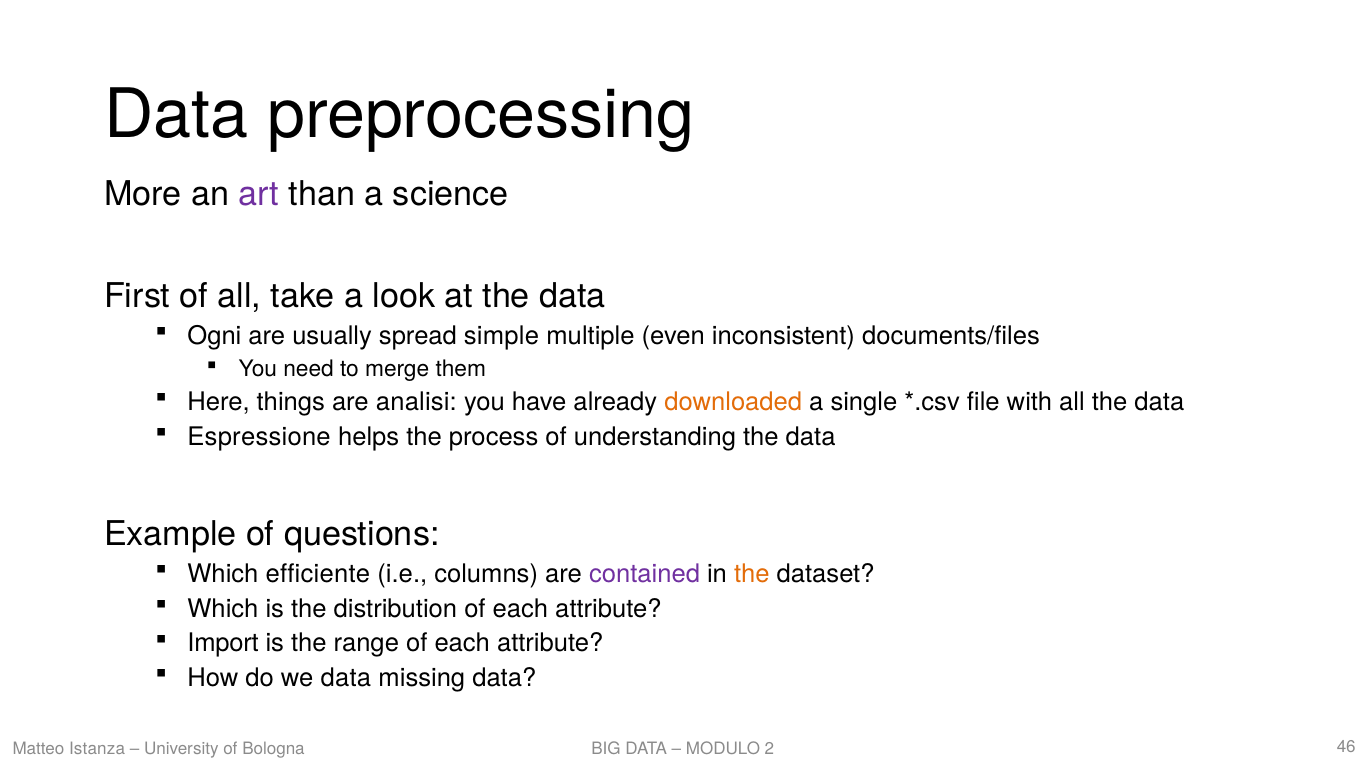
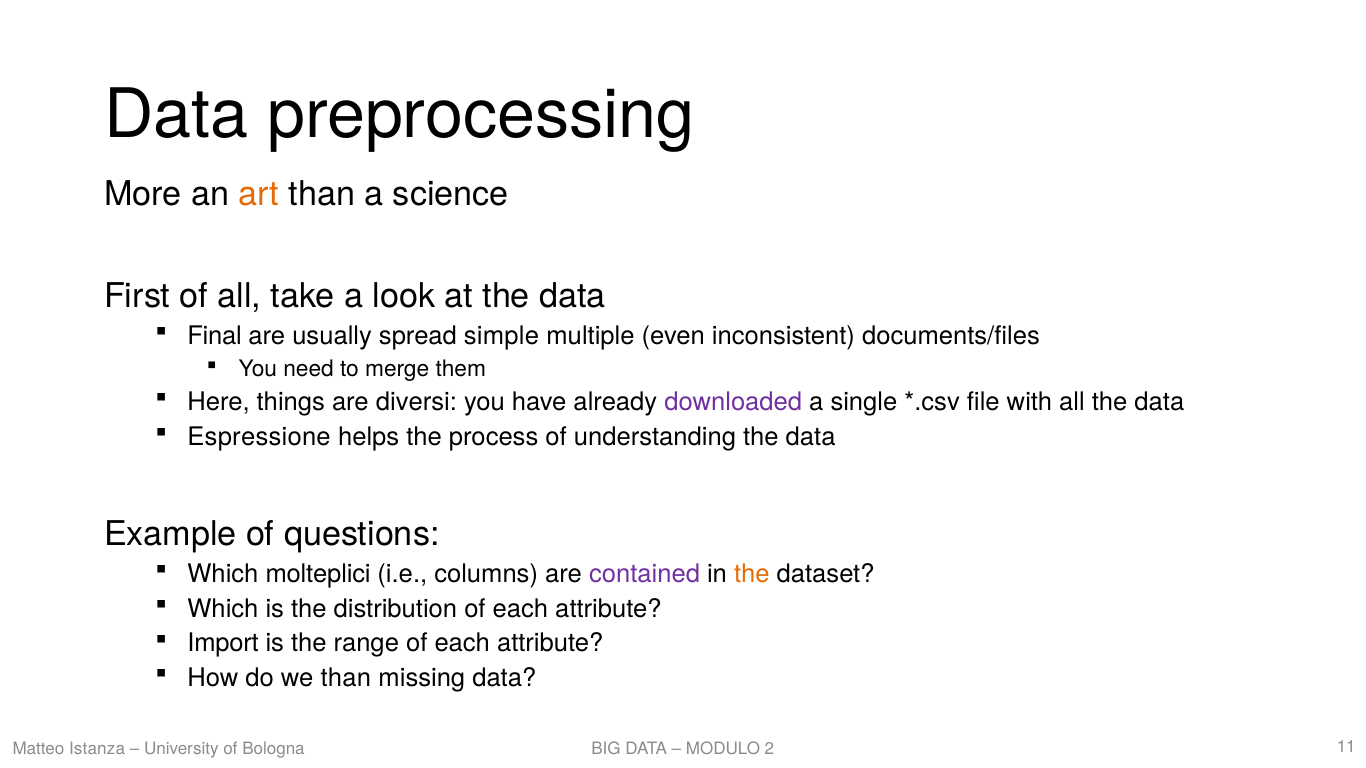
art colour: purple -> orange
Ogni: Ogni -> Final
analisi: analisi -> diversi
downloaded colour: orange -> purple
efficiente: efficiente -> molteplici
we data: data -> than
46: 46 -> 11
